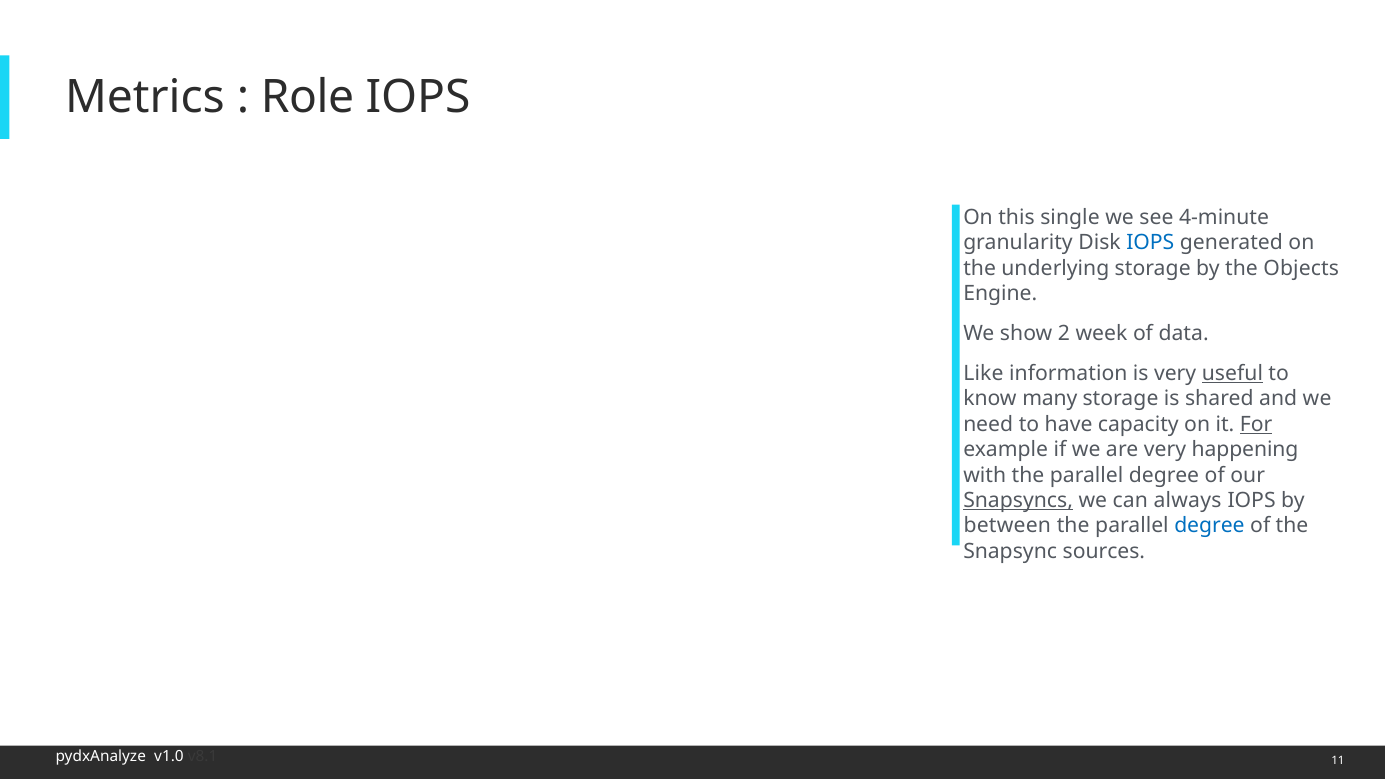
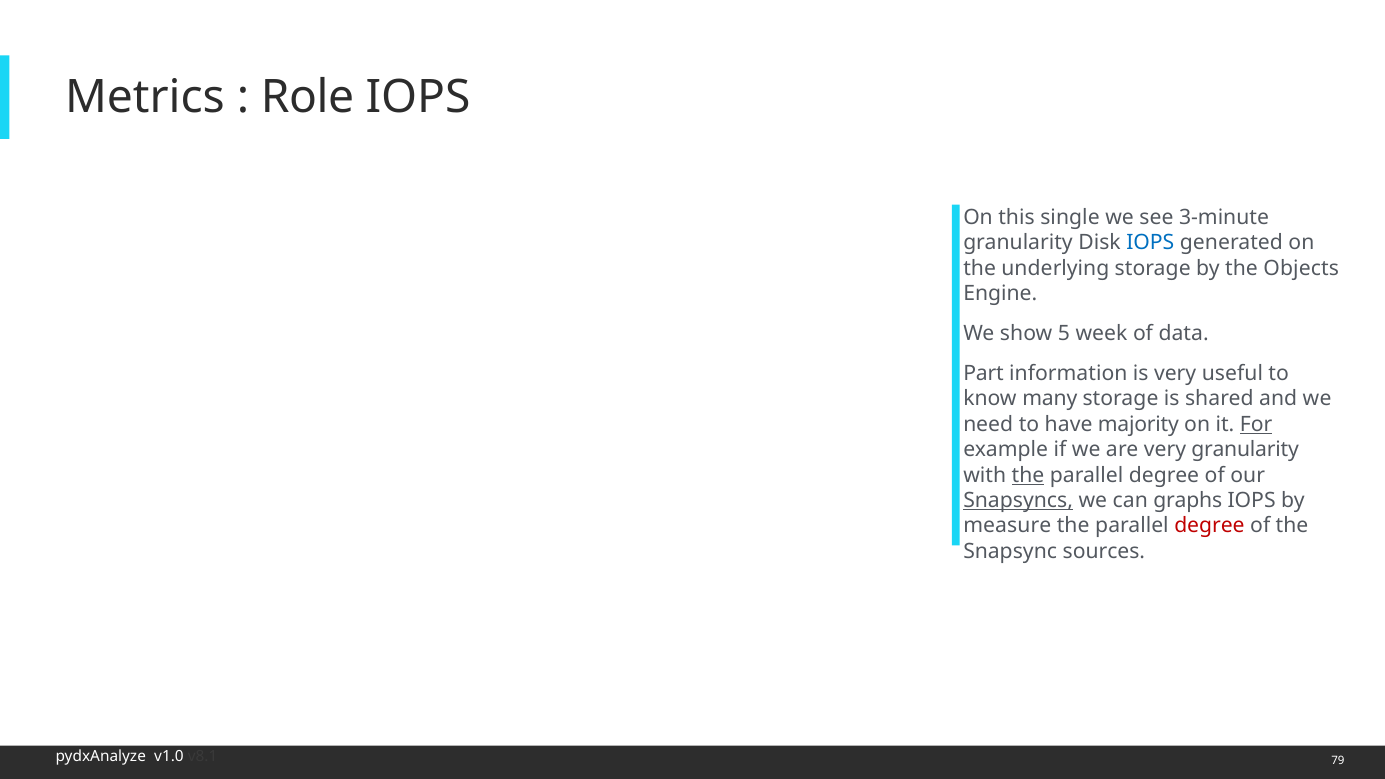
4-minute: 4-minute -> 3-minute
2: 2 -> 5
Like: Like -> Part
useful underline: present -> none
capacity: capacity -> majority
very happening: happening -> granularity
the at (1028, 475) underline: none -> present
always: always -> graphs
between: between -> measure
degree at (1209, 526) colour: blue -> red
11: 11 -> 79
